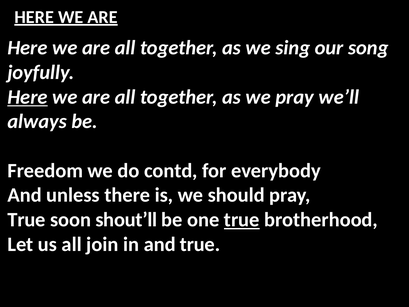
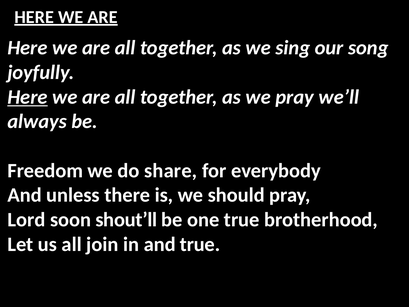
contd: contd -> share
True at (27, 220): True -> Lord
true at (242, 220) underline: present -> none
